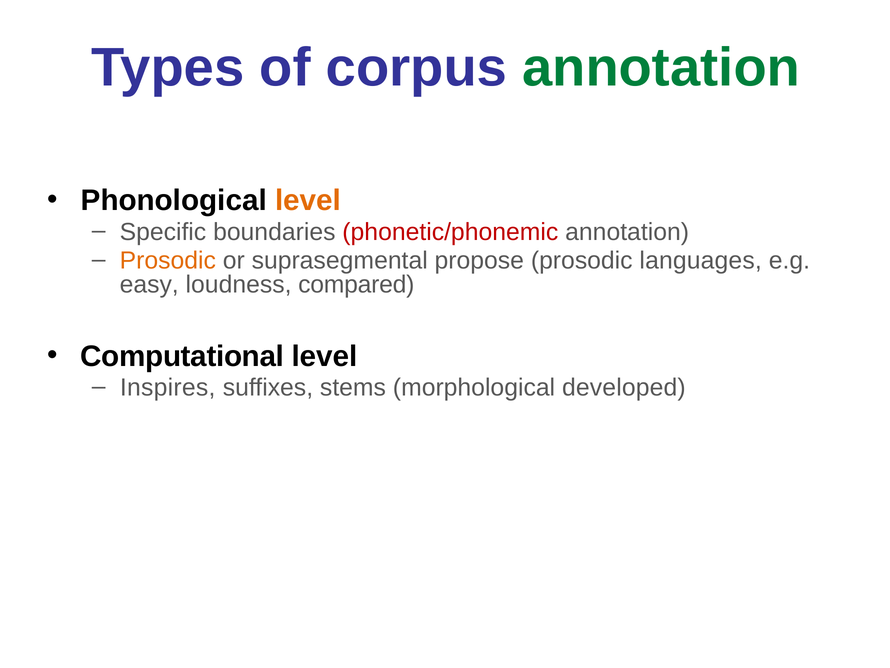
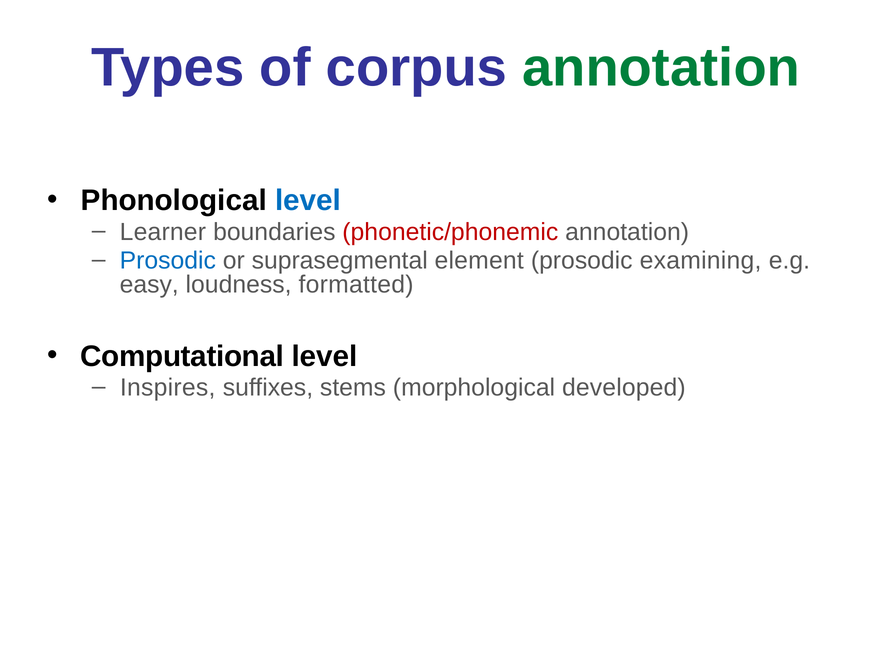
level at (308, 200) colour: orange -> blue
Specific: Specific -> Learner
Prosodic at (168, 260) colour: orange -> blue
propose: propose -> element
languages: languages -> examining
compared: compared -> formatted
